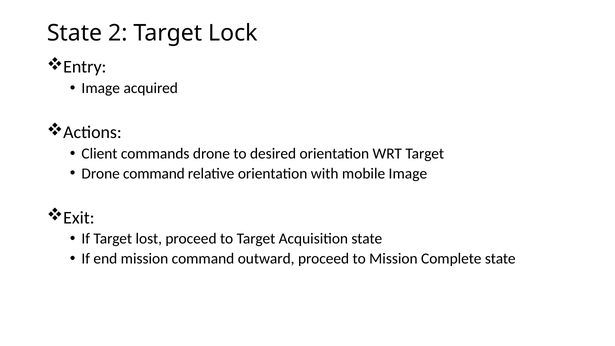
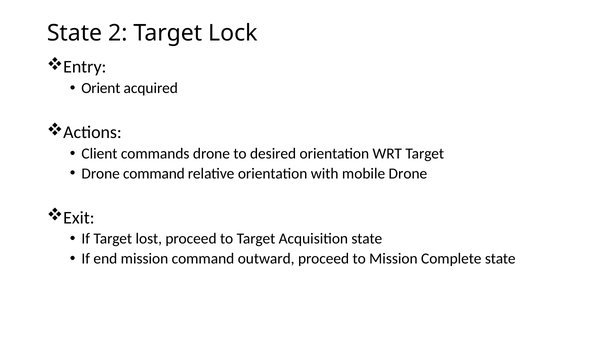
Image at (101, 88): Image -> Orient
mobile Image: Image -> Drone
